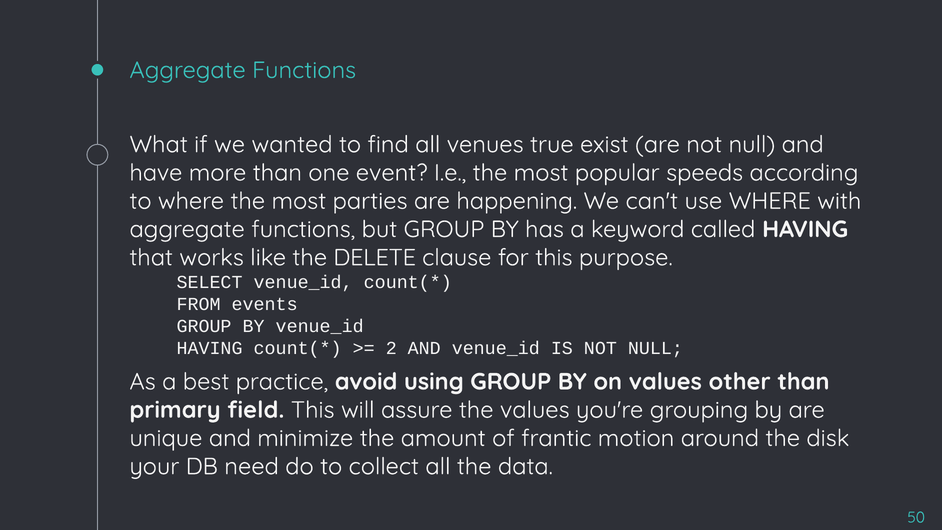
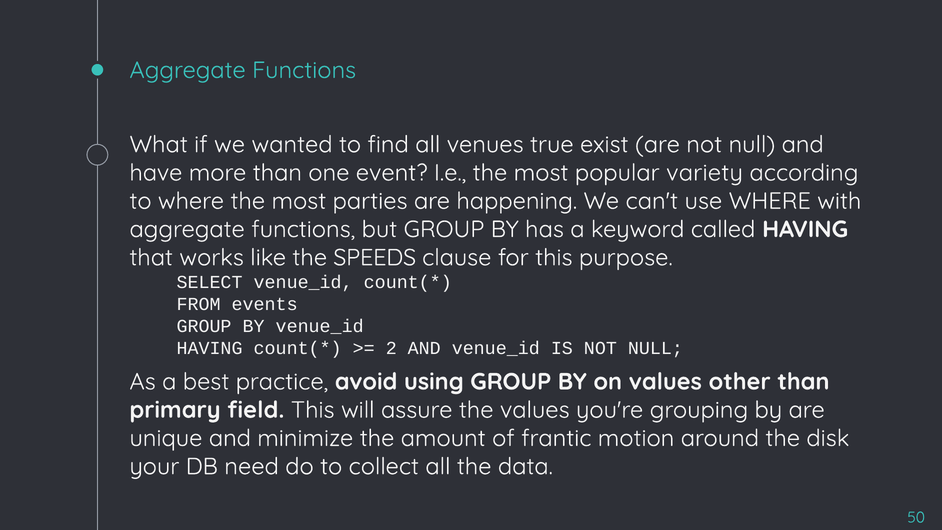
speeds: speeds -> variety
DELETE: DELETE -> SPEEDS
